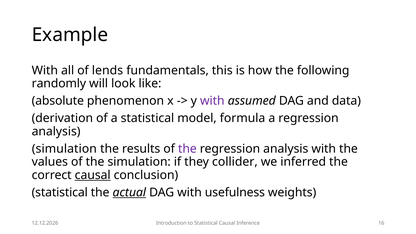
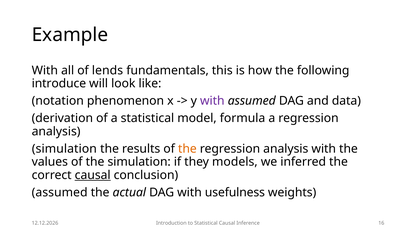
randomly: randomly -> introduce
absolute: absolute -> notation
the at (187, 149) colour: purple -> orange
collider: collider -> models
statistical at (60, 193): statistical -> assumed
actual underline: present -> none
